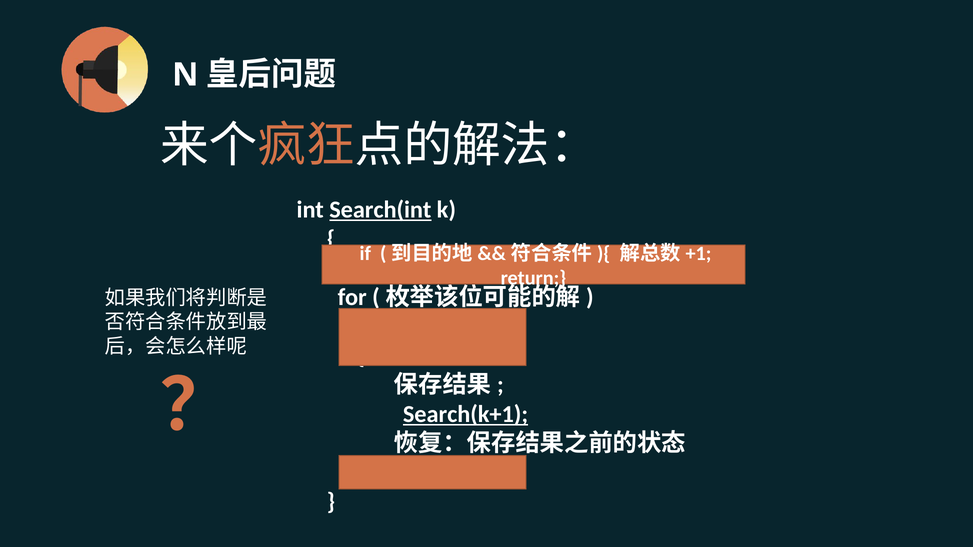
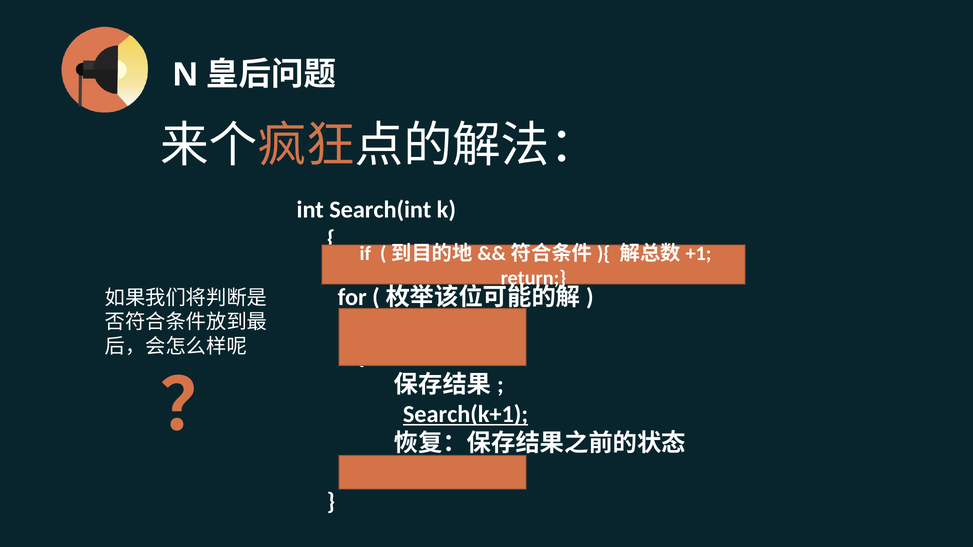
Search(int underline: present -> none
